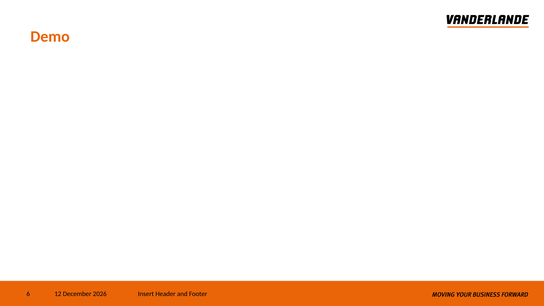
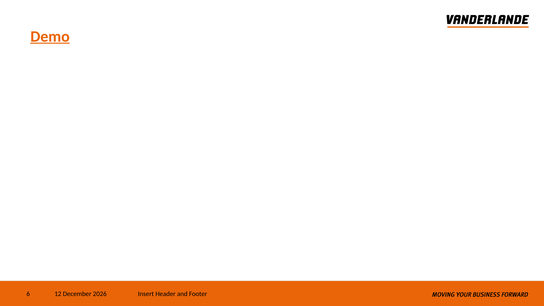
Demo underline: none -> present
